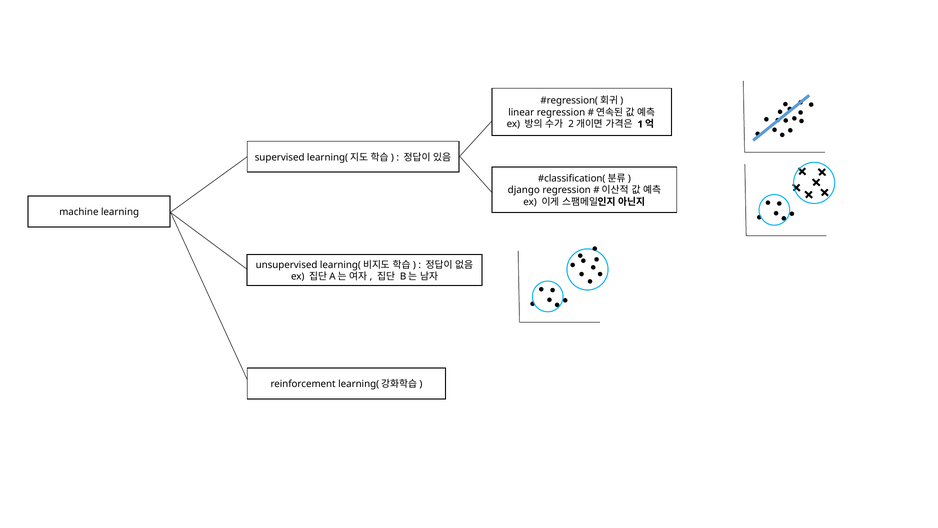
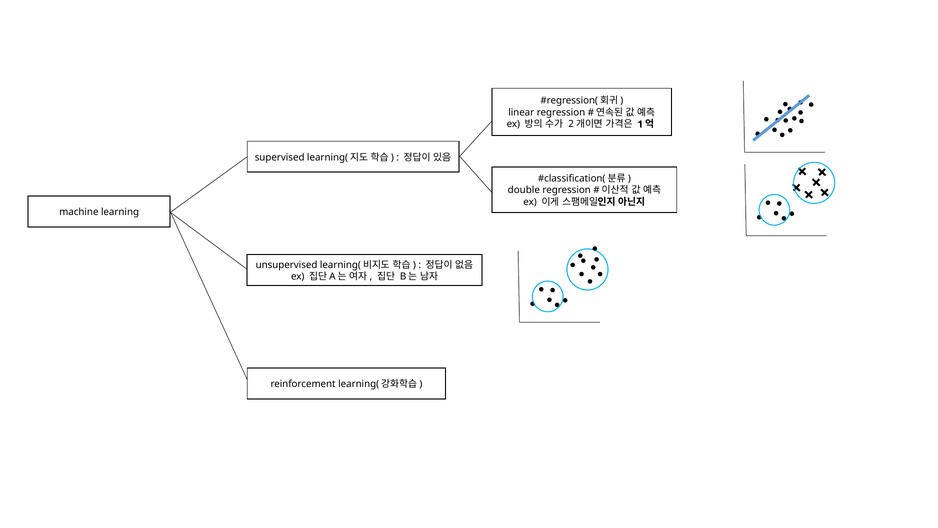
django: django -> double
